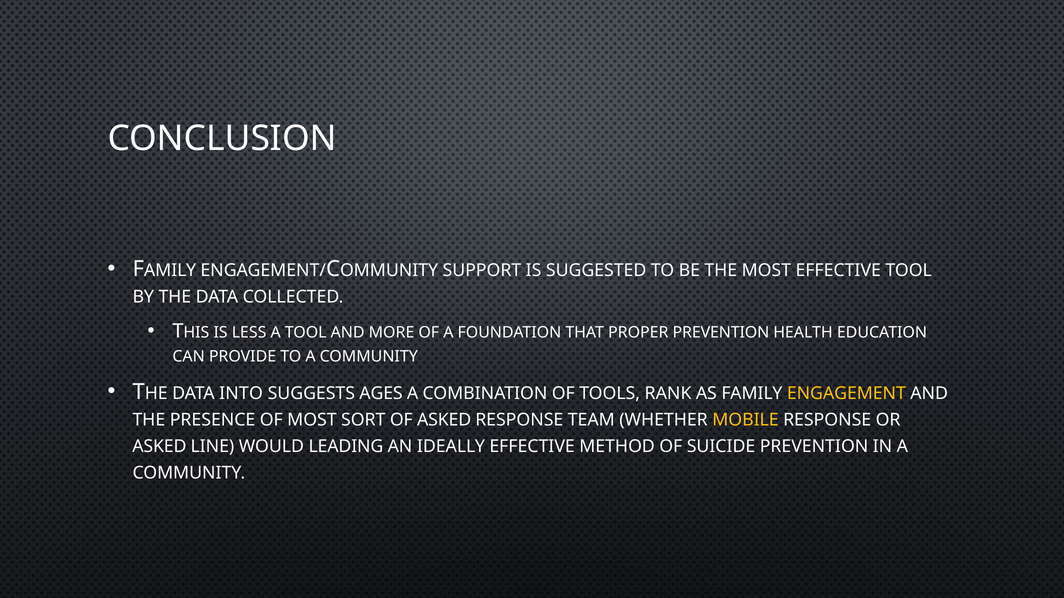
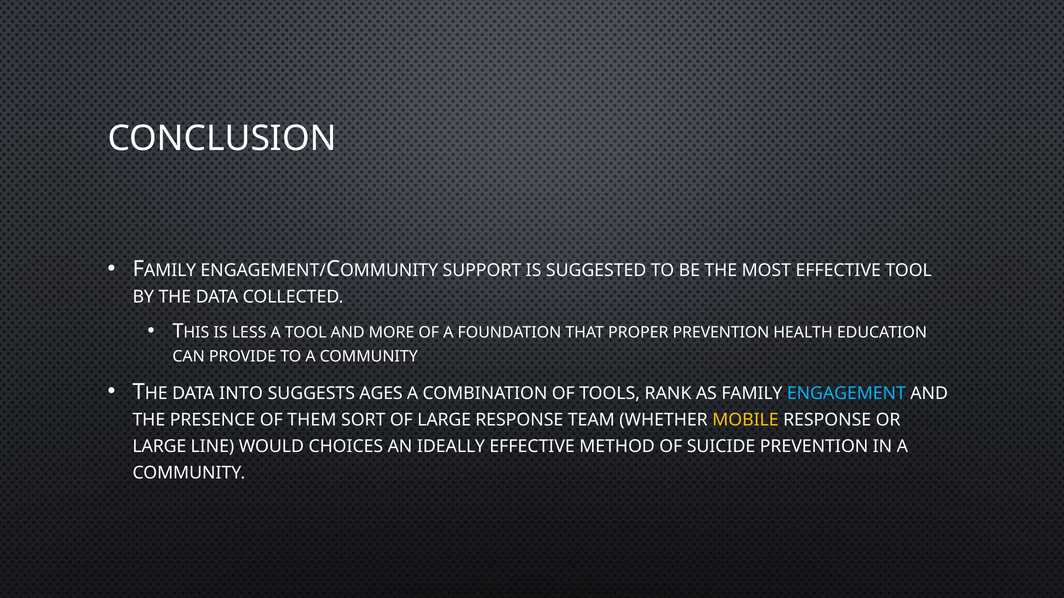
ENGAGEMENT colour: yellow -> light blue
OF MOST: MOST -> THEM
OF ASKED: ASKED -> LARGE
ASKED at (159, 447): ASKED -> LARGE
LEADING: LEADING -> CHOICES
